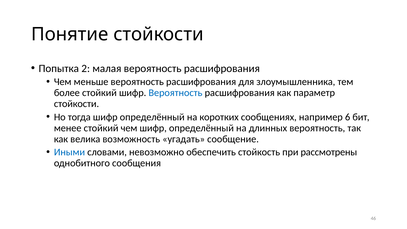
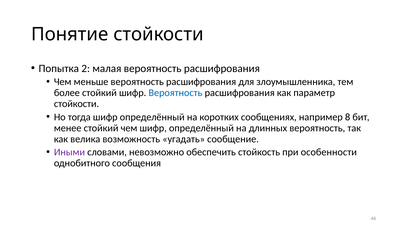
6: 6 -> 8
Иными colour: blue -> purple
рассмотрены: рассмотрены -> особенности
